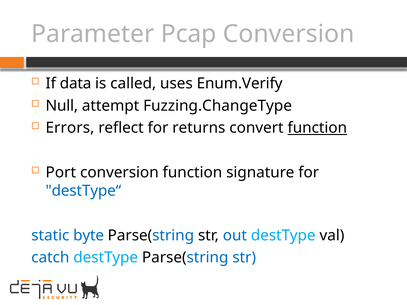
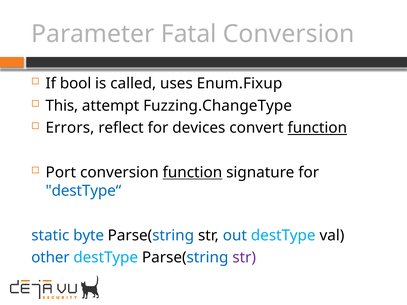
Pcap: Pcap -> Fatal
data: data -> bool
Enum.Verify: Enum.Verify -> Enum.Fixup
Null: Null -> This
returns: returns -> devices
function at (192, 173) underline: none -> present
catch: catch -> other
str at (244, 258) colour: blue -> purple
